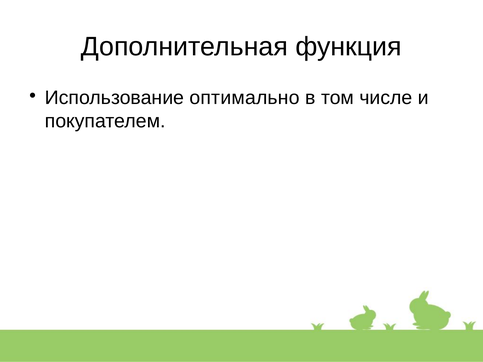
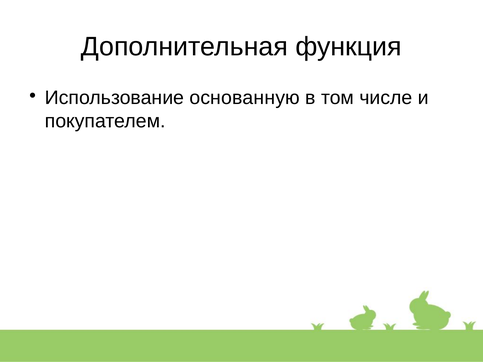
оптимально: оптимально -> основанную
